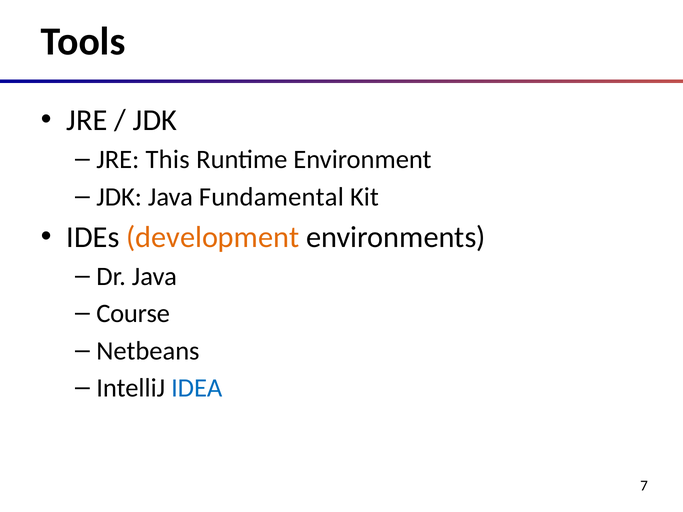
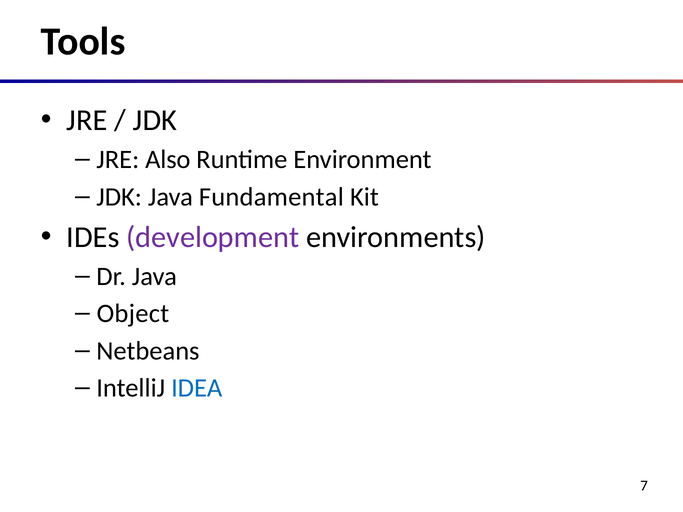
This: This -> Also
development colour: orange -> purple
Course: Course -> Object
